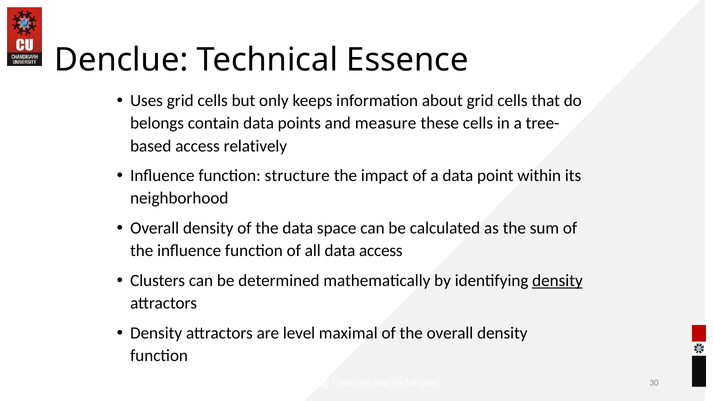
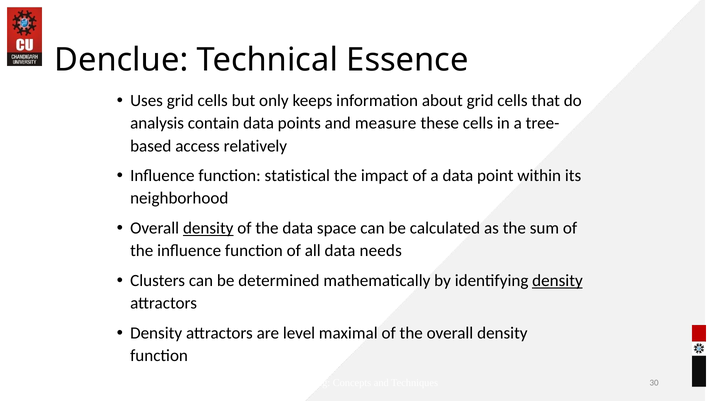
belongs: belongs -> analysis
structure: structure -> statistical
density at (208, 228) underline: none -> present
data access: access -> needs
